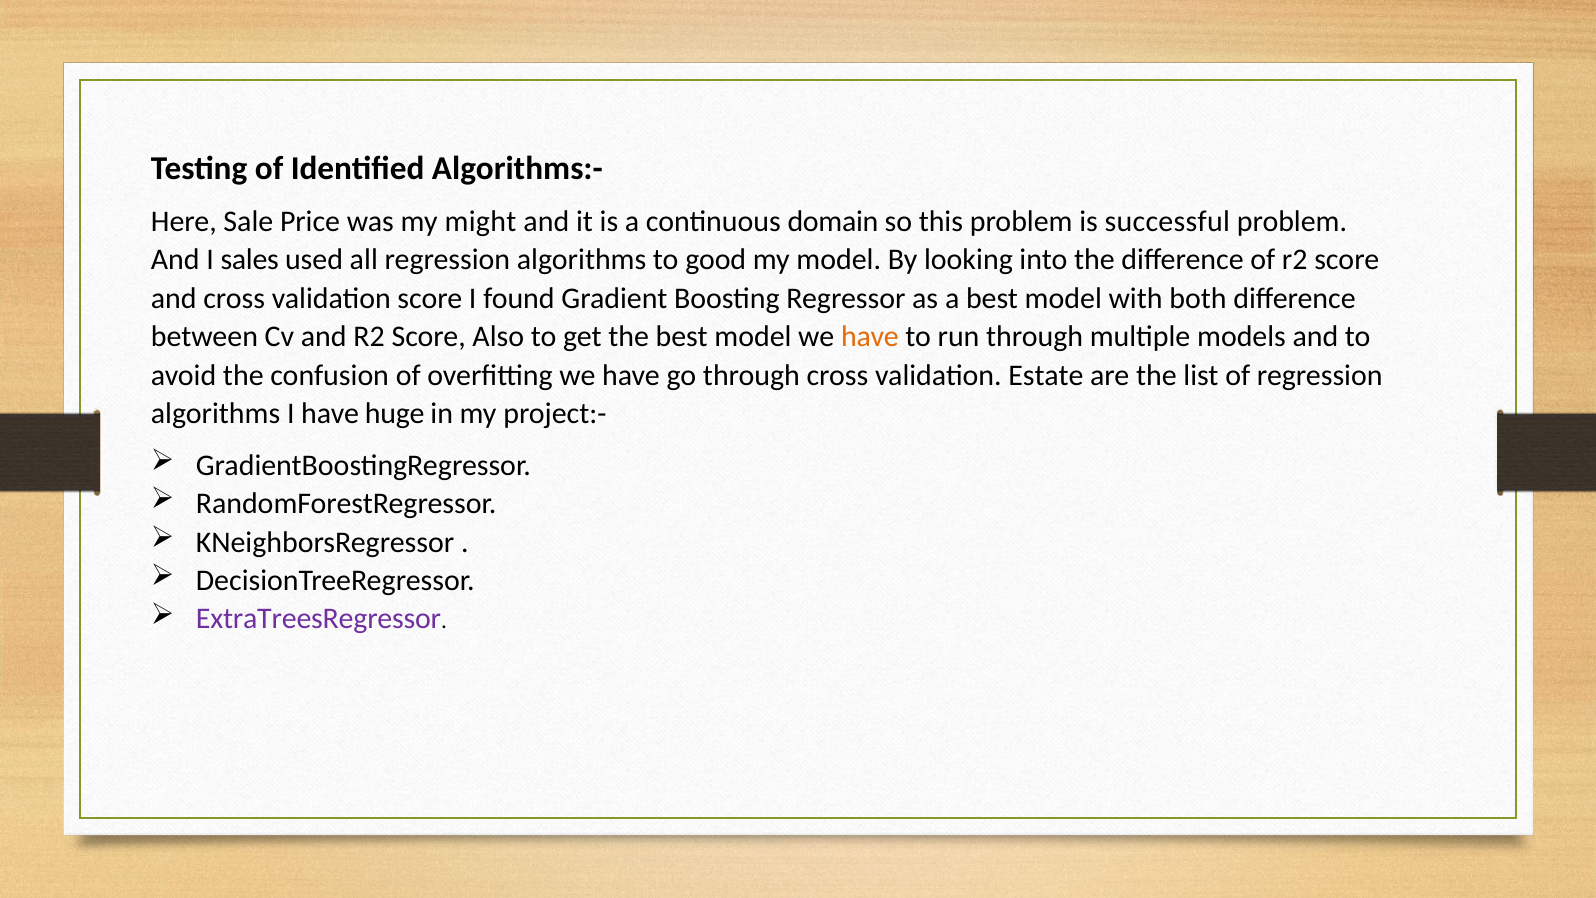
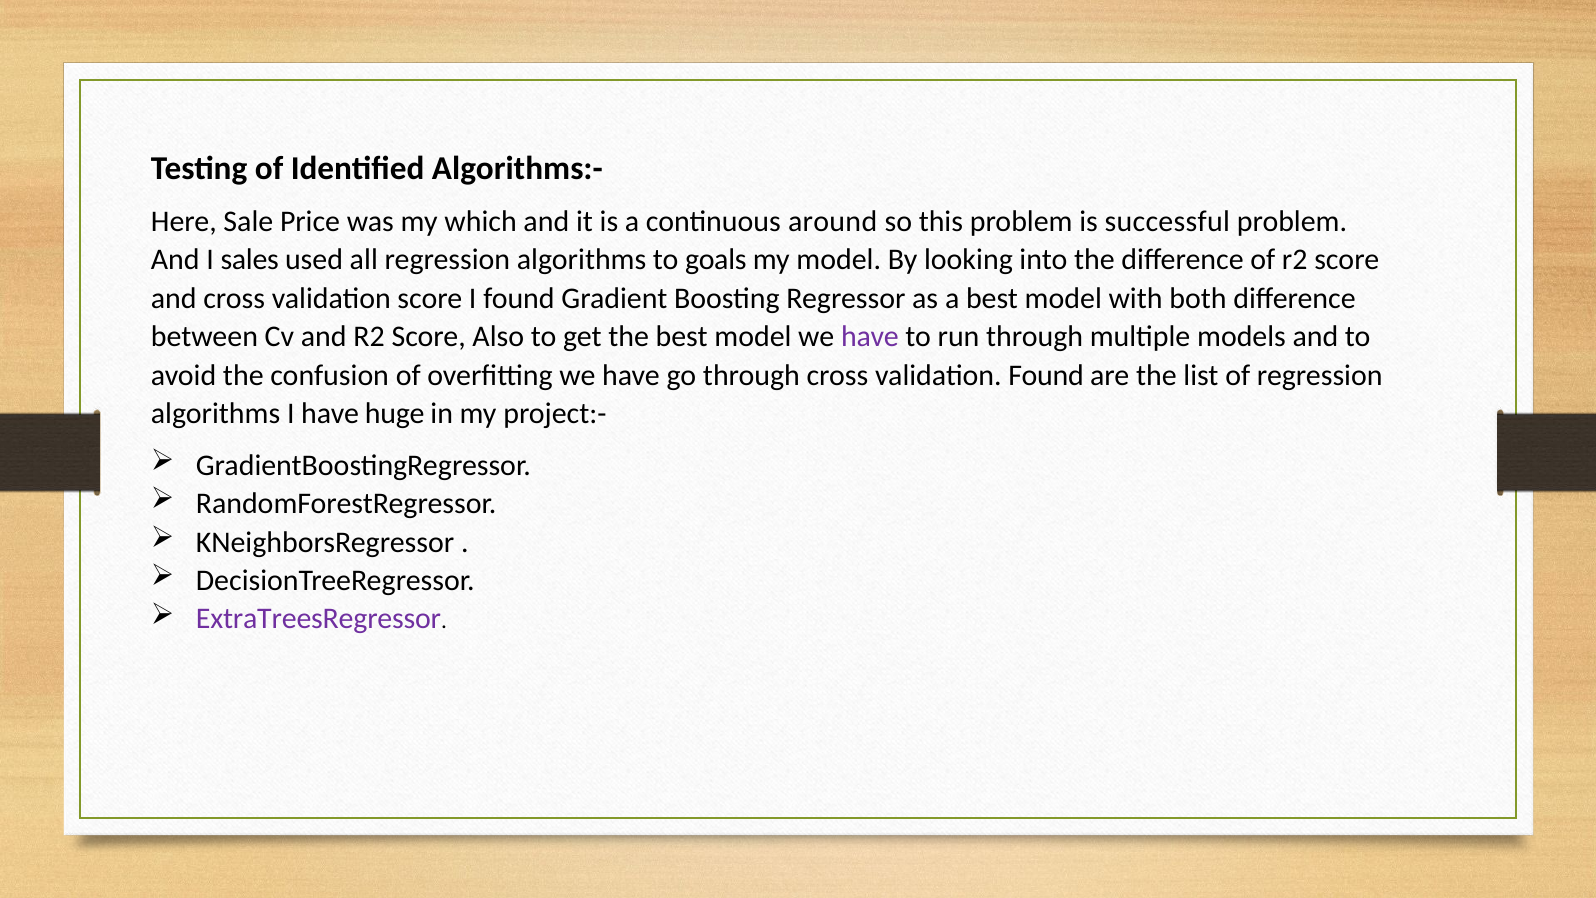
might: might -> which
domain: domain -> around
good: good -> goals
have at (870, 337) colour: orange -> purple
validation Estate: Estate -> Found
